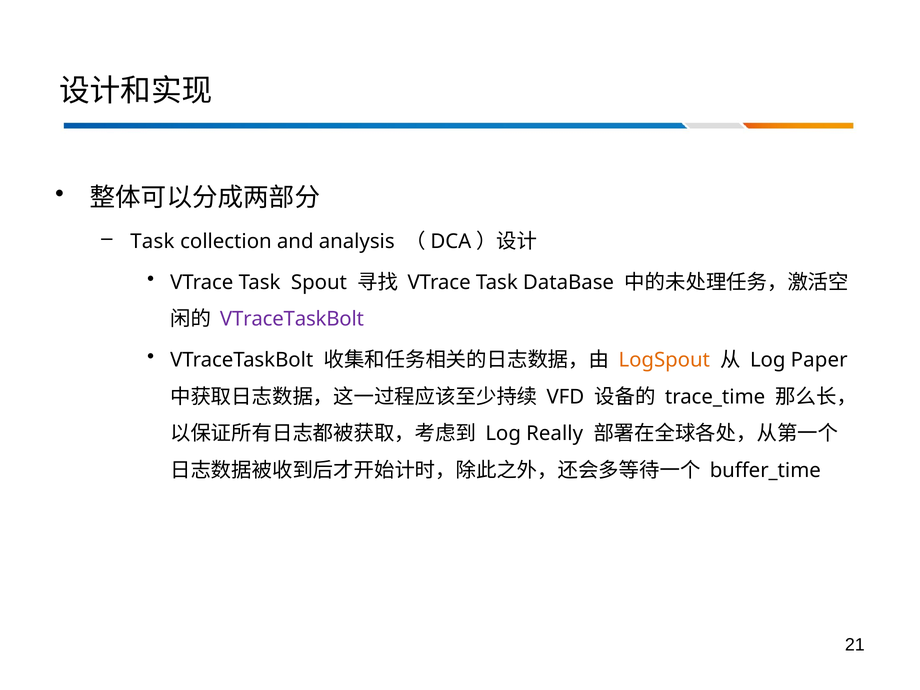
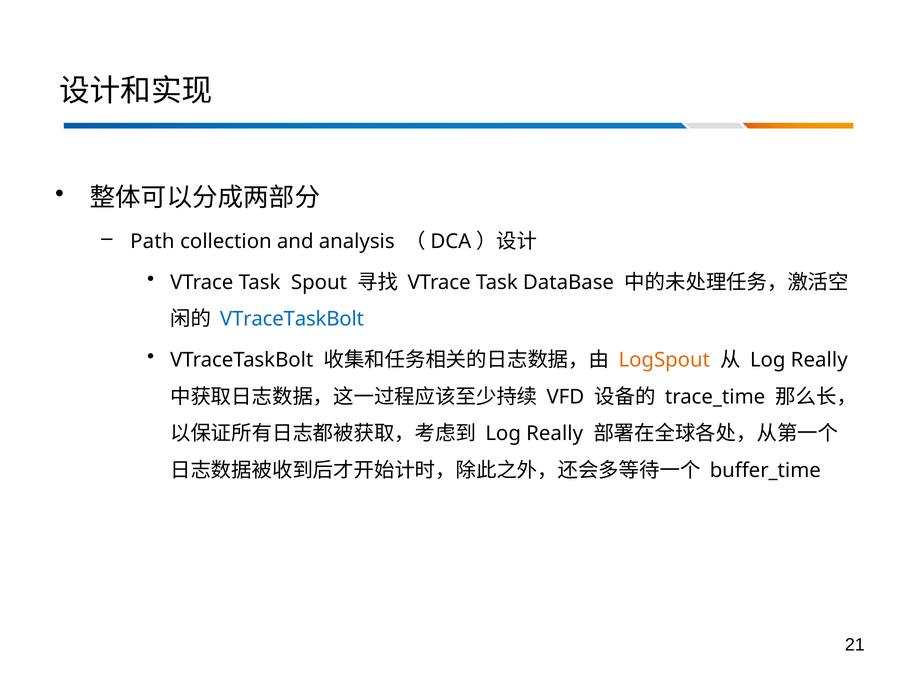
Task at (152, 242): Task -> Path
VTraceTaskBolt at (292, 319) colour: purple -> blue
Paper at (819, 360): Paper -> Really
